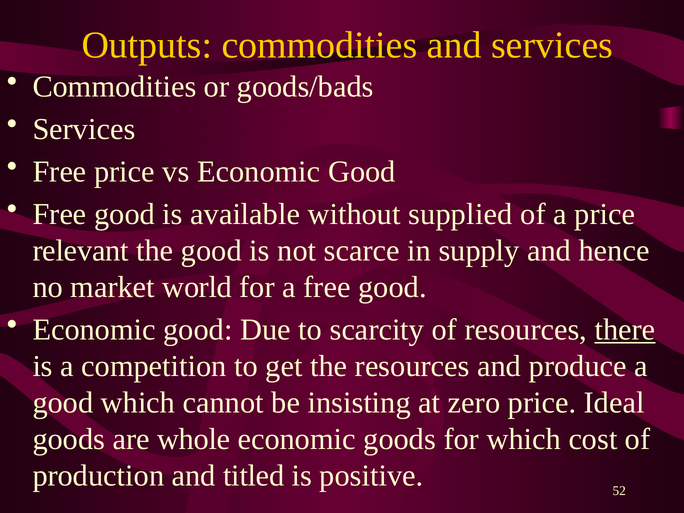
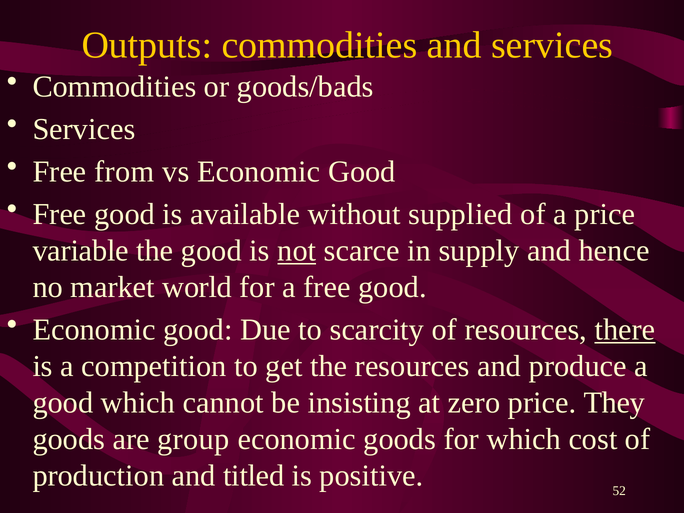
Free price: price -> from
relevant: relevant -> variable
not underline: none -> present
Ideal: Ideal -> They
whole: whole -> group
